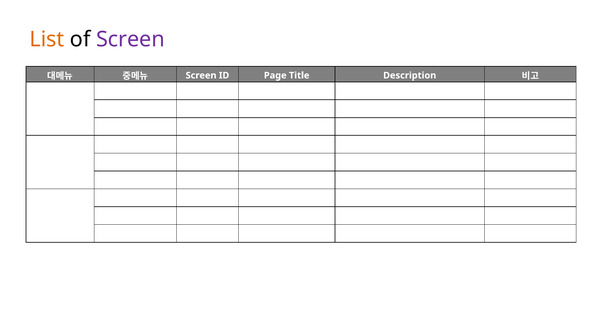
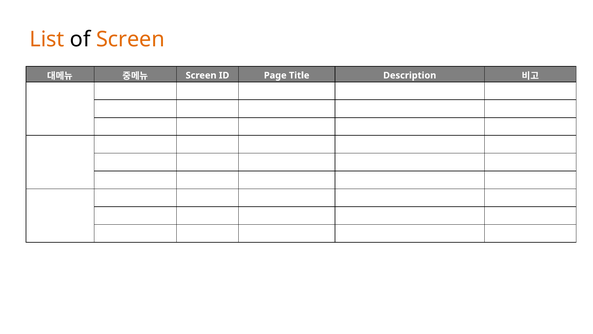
Screen at (130, 39) colour: purple -> orange
